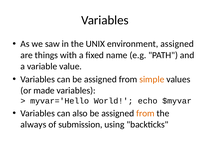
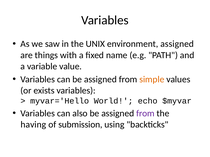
made: made -> exists
from at (145, 114) colour: orange -> purple
always: always -> having
